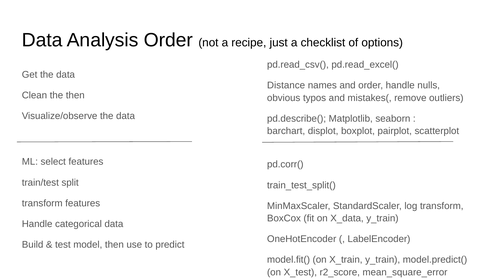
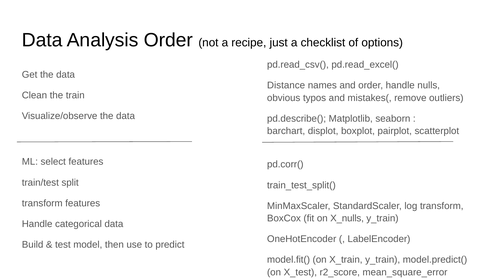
the then: then -> train
X_data: X_data -> X_nulls
